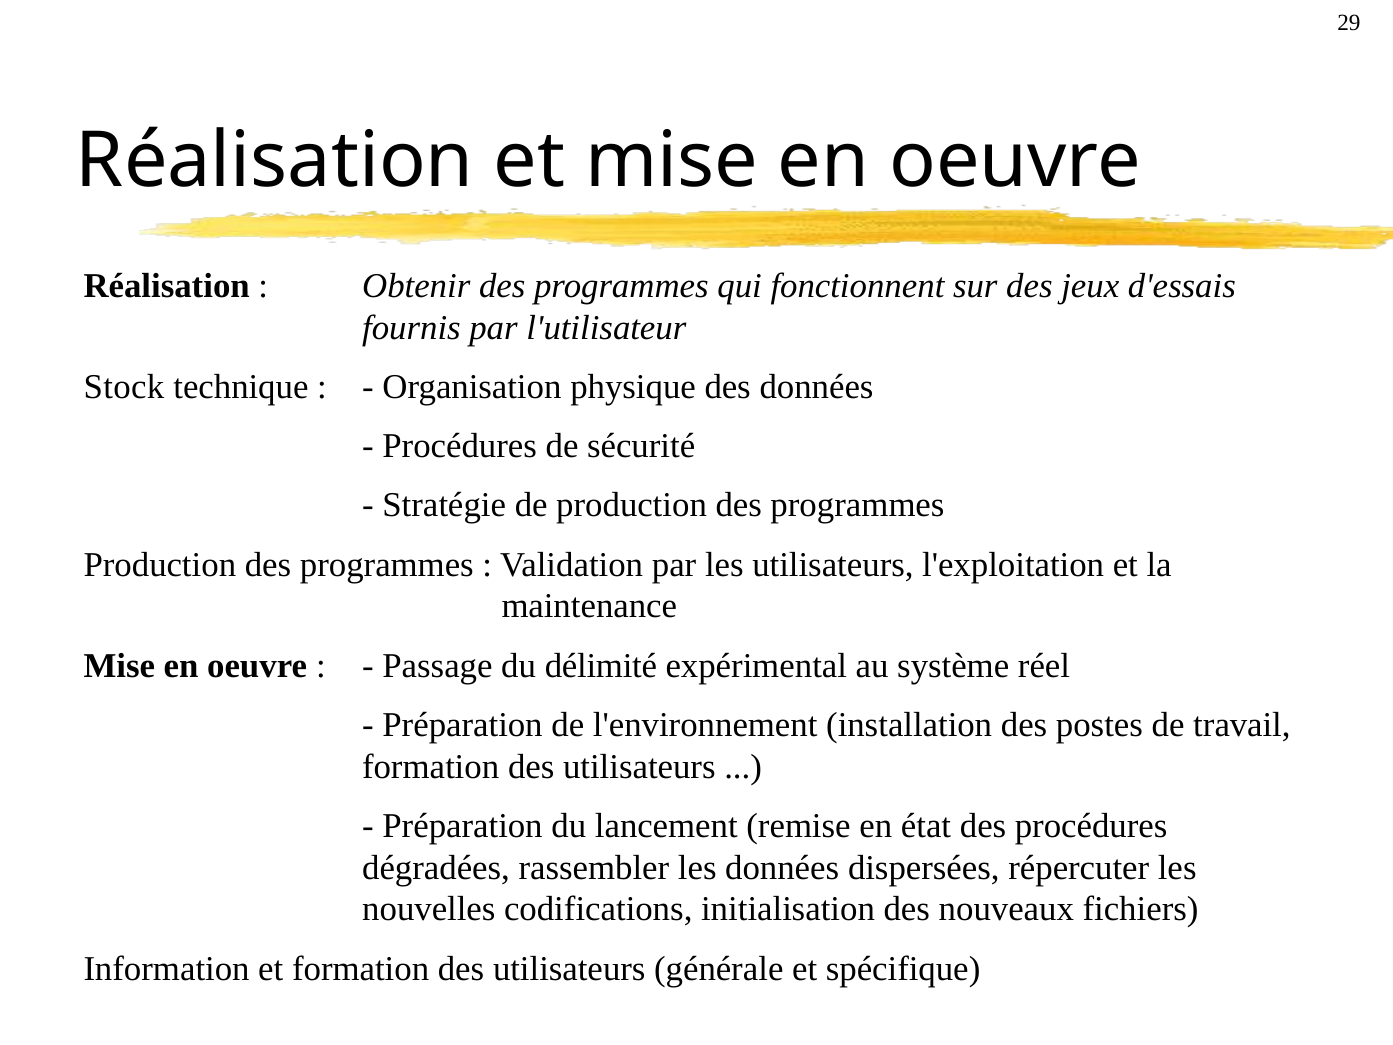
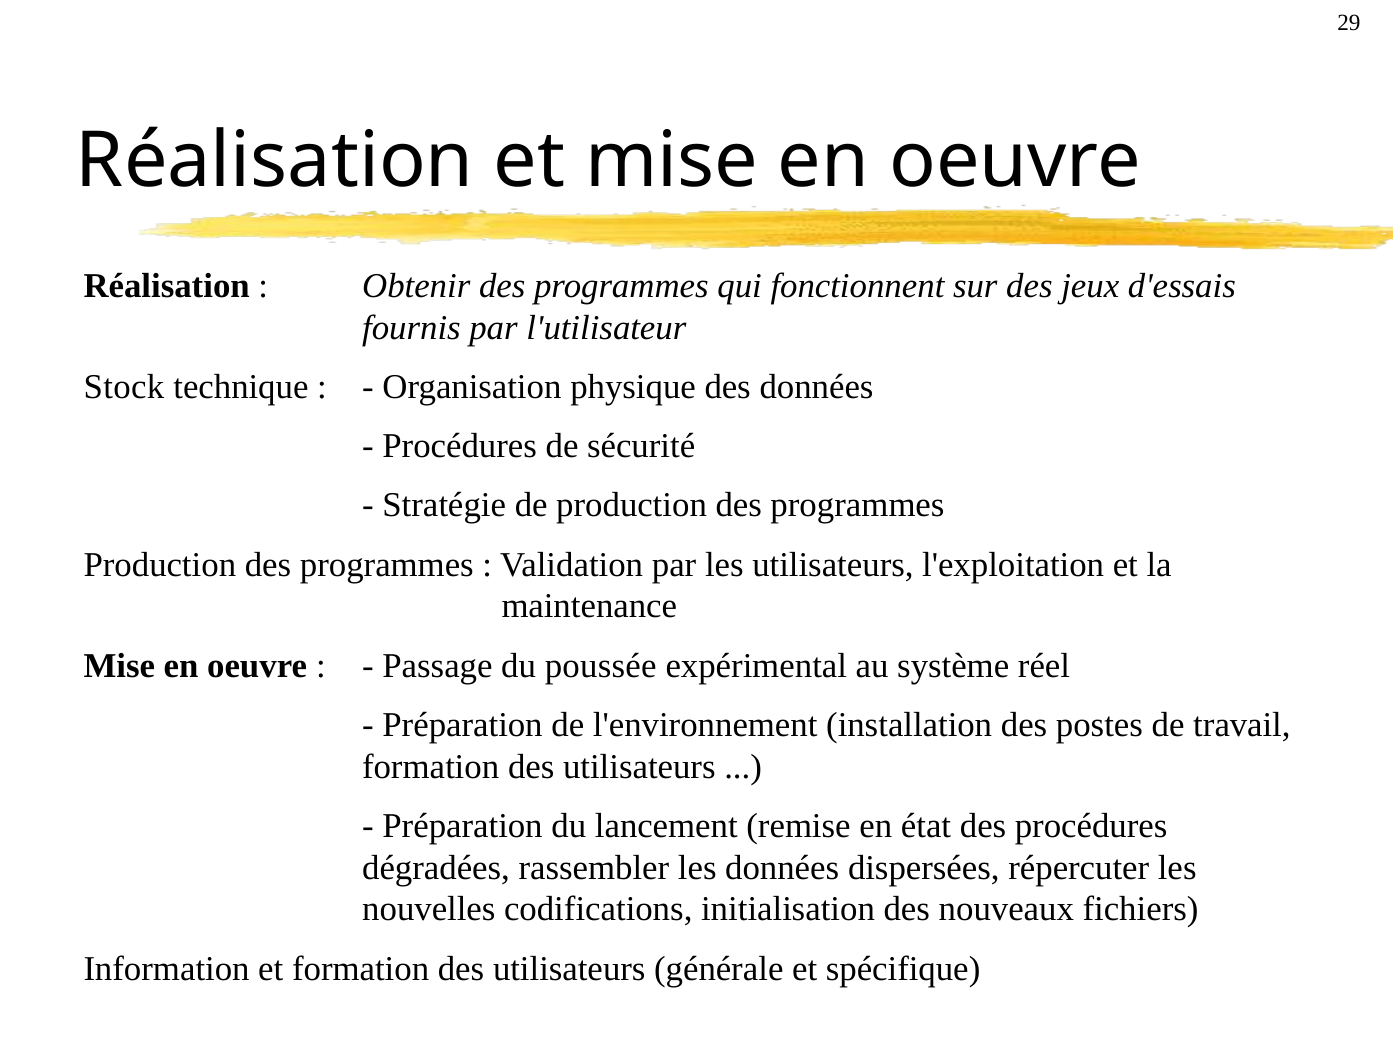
délimité: délimité -> poussée
